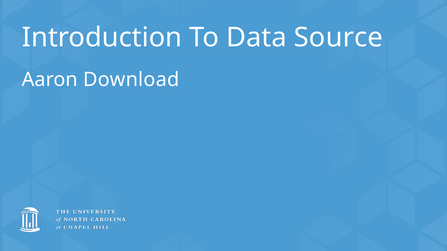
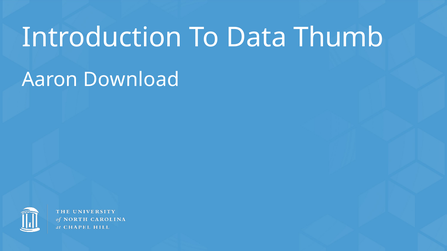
Source: Source -> Thumb
